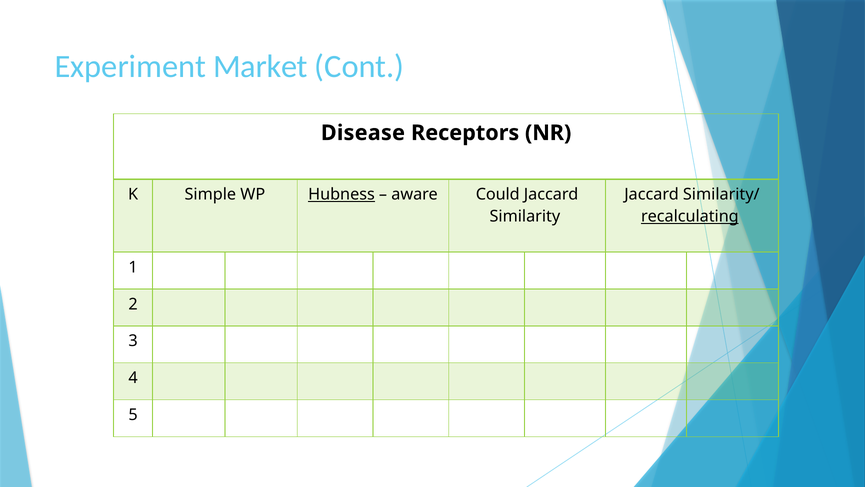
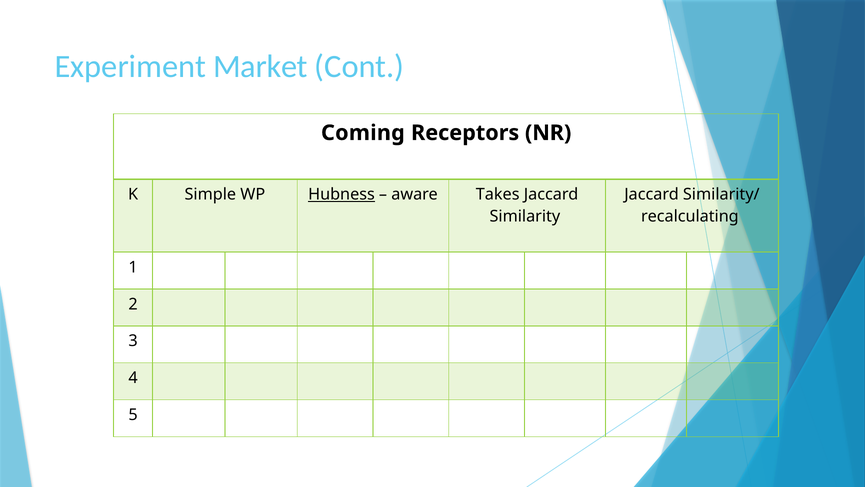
Disease: Disease -> Coming
Could: Could -> Takes
recalculating underline: present -> none
